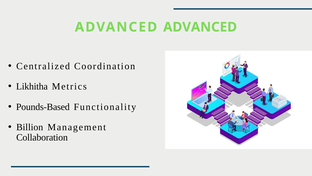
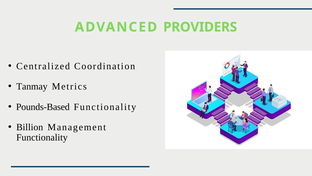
ADVANCED ADVANCED: ADVANCED -> PROVIDERS
Likhitha: Likhitha -> Tanmay
Collaboration at (42, 137): Collaboration -> Functionality
